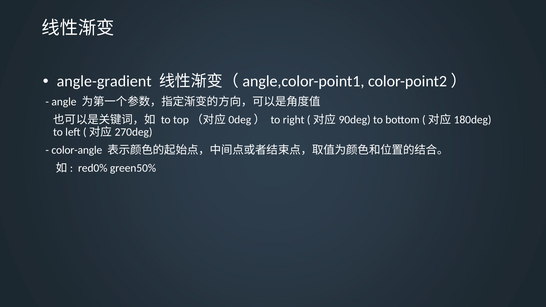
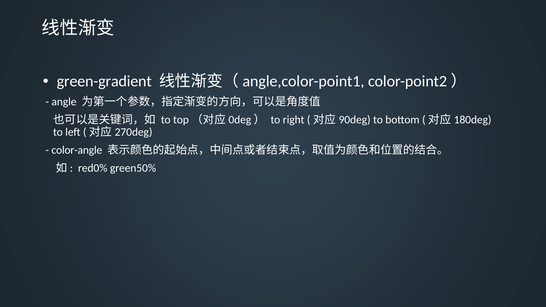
angle-gradient: angle-gradient -> green-gradient
